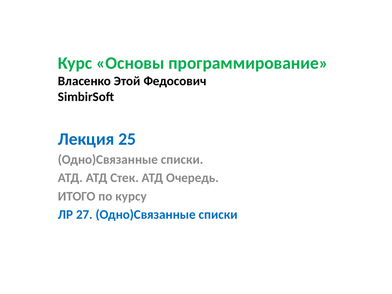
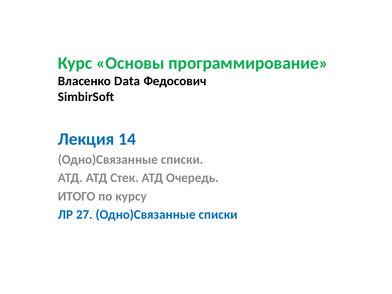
Этой: Этой -> Data
25: 25 -> 14
